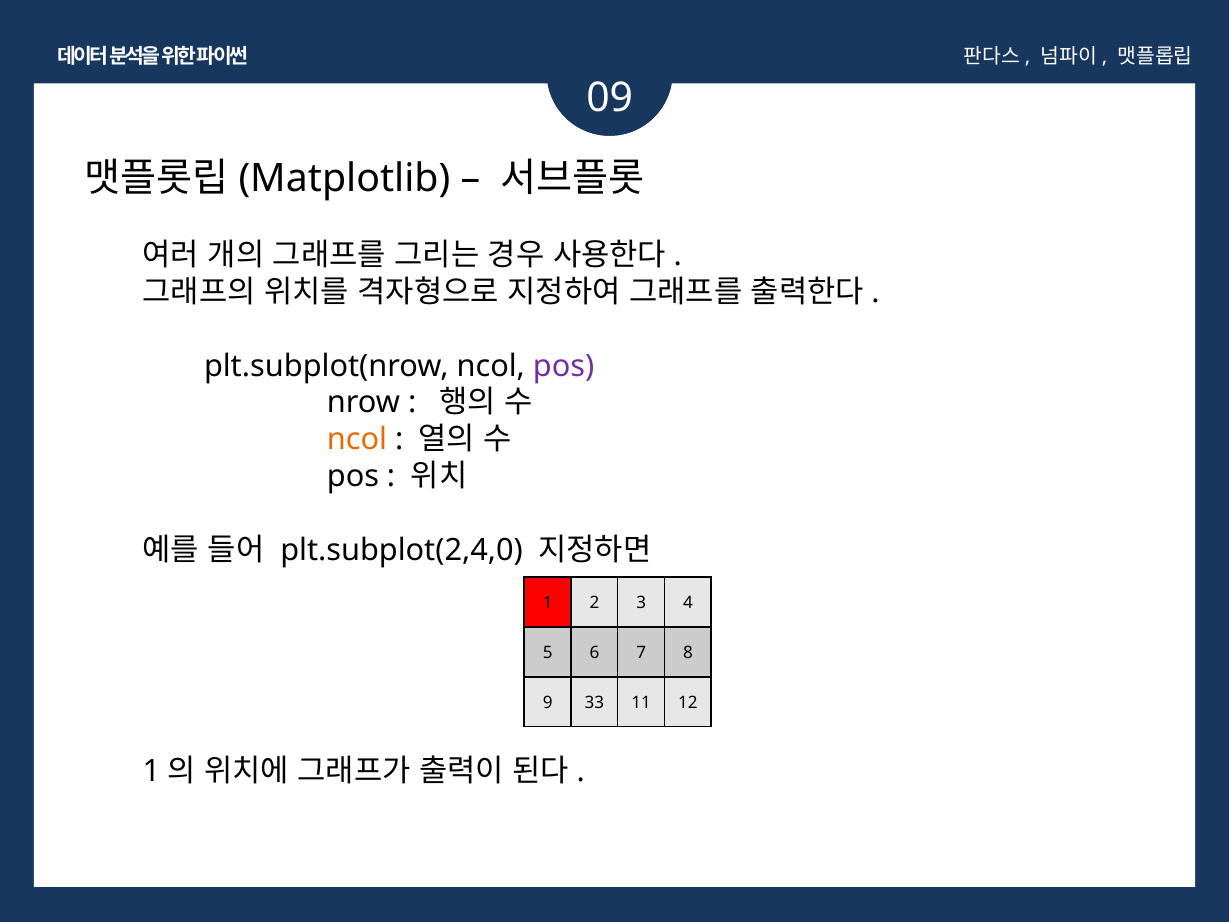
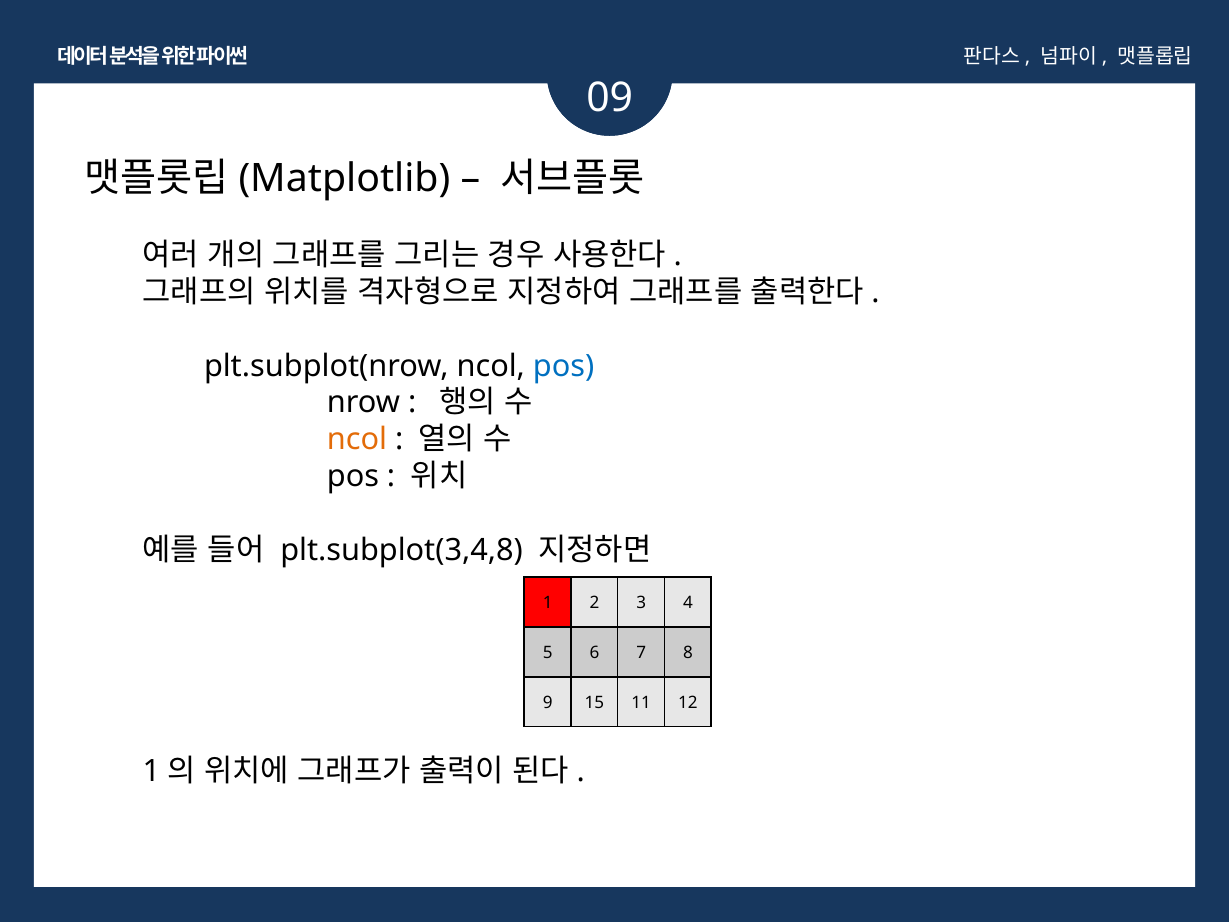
pos at (564, 366) colour: purple -> blue
plt.subplot(2,4,0: plt.subplot(2,4,0 -> plt.subplot(3,4,8
33: 33 -> 15
